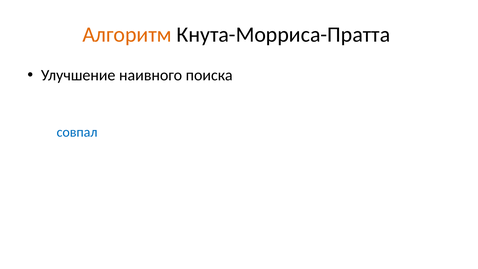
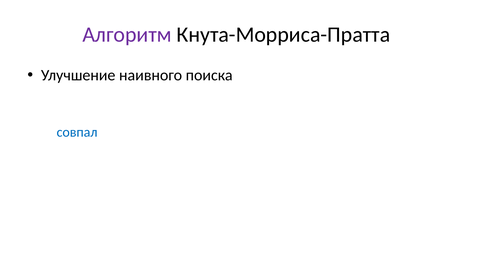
Алгоритм colour: orange -> purple
